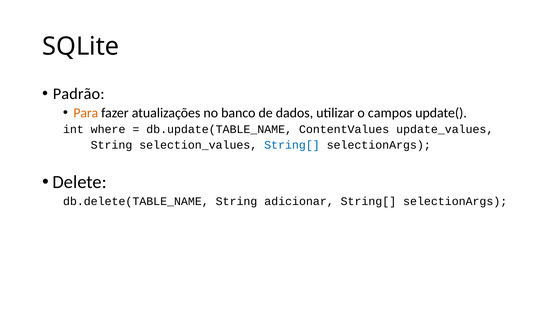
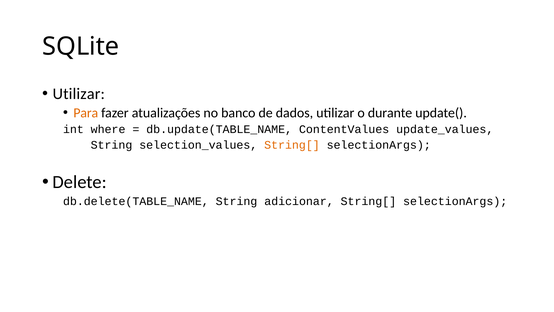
Padrão at (79, 94): Padrão -> Utilizar
campos: campos -> durante
String[ at (292, 145) colour: blue -> orange
